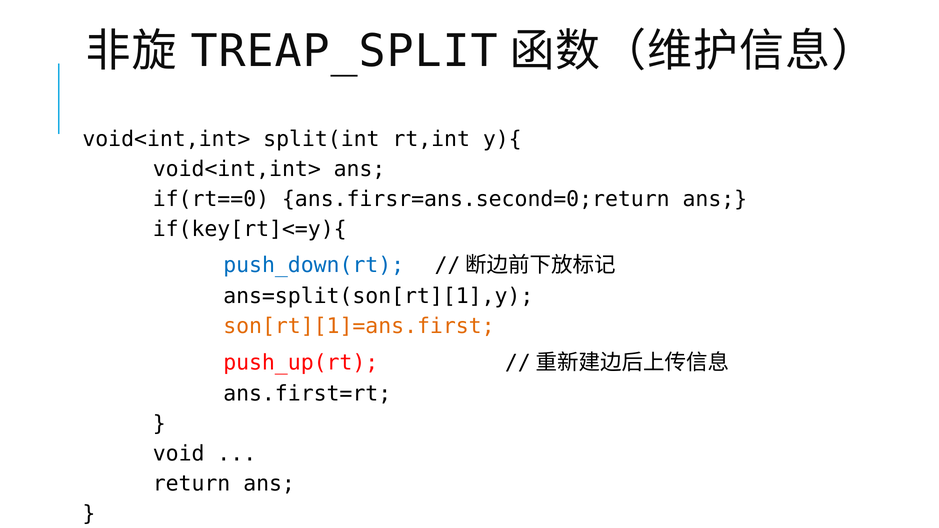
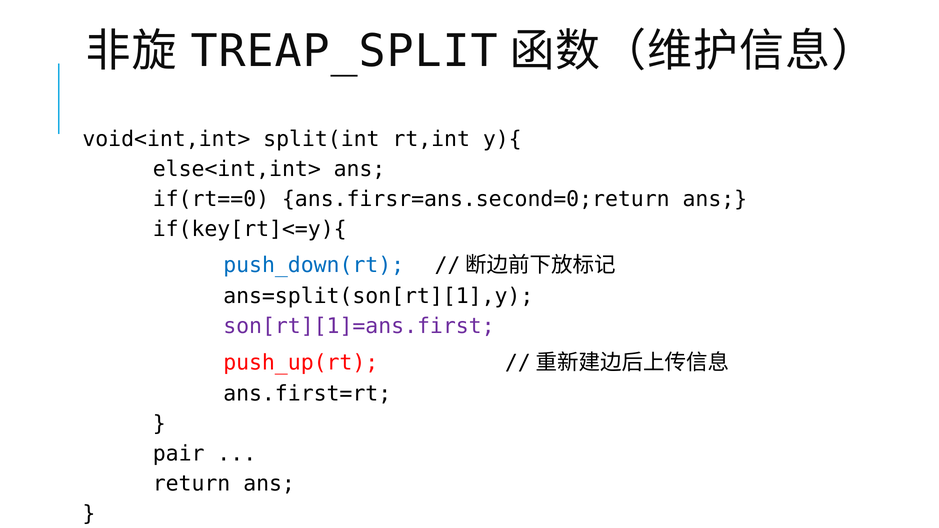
void<int,int> at (237, 169): void<int,int> -> else<int,int>
son[rt][1]=ans.first colour: orange -> purple
void: void -> pair
